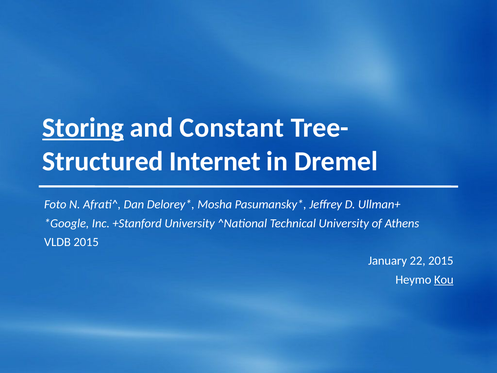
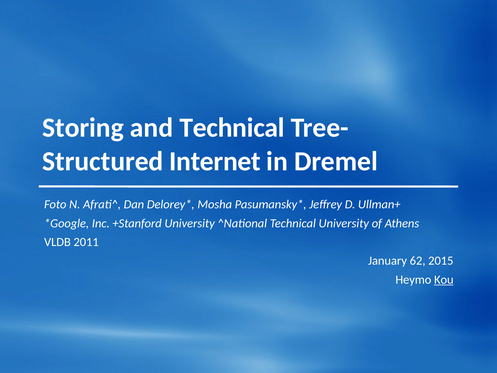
Storing underline: present -> none
and Constant: Constant -> Technical
VLDB 2015: 2015 -> 2011
22: 22 -> 62
